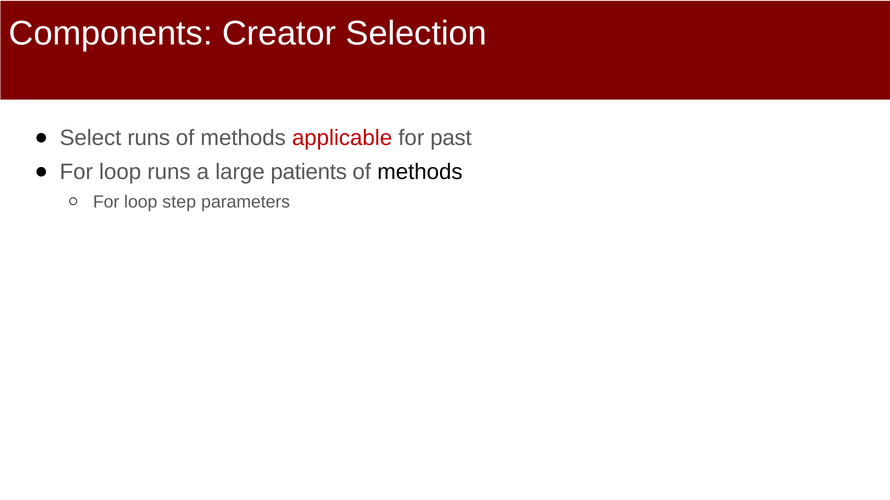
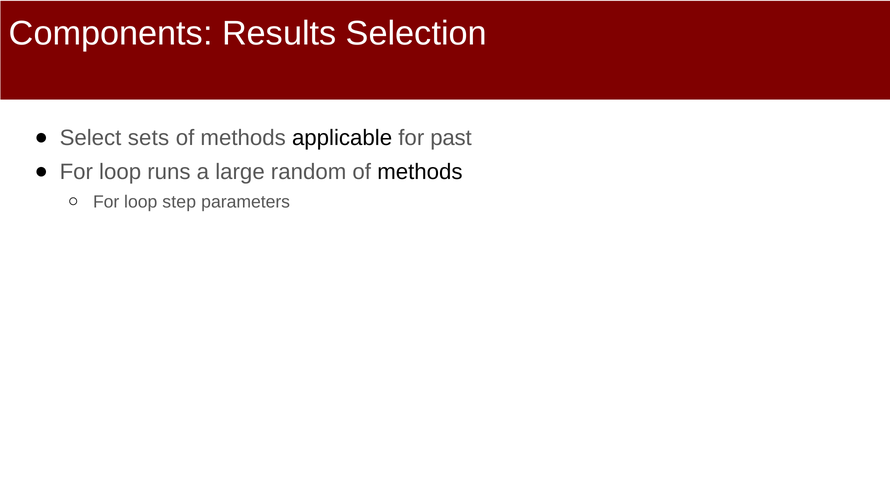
Creator: Creator -> Results
Select runs: runs -> sets
applicable colour: red -> black
patients: patients -> random
